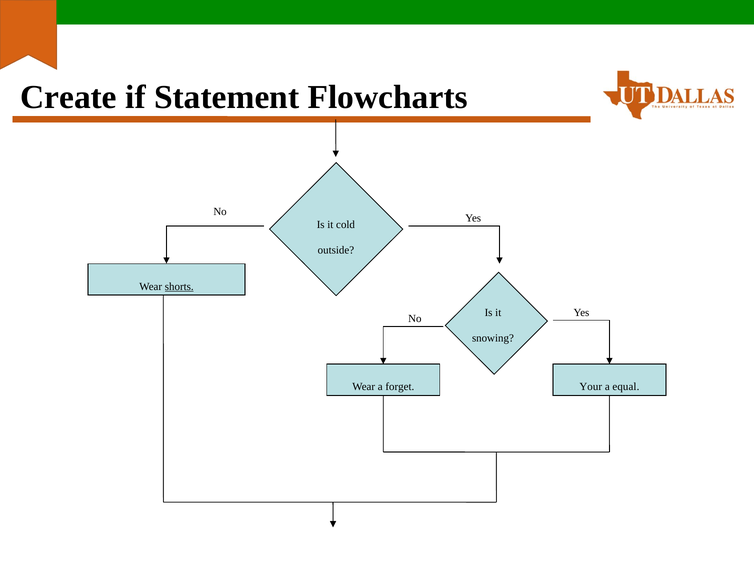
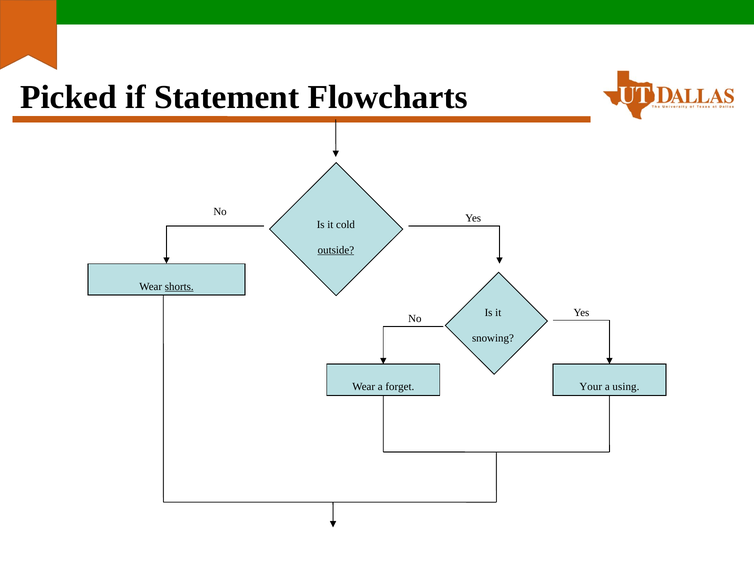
Create: Create -> Picked
outside underline: none -> present
equal: equal -> using
